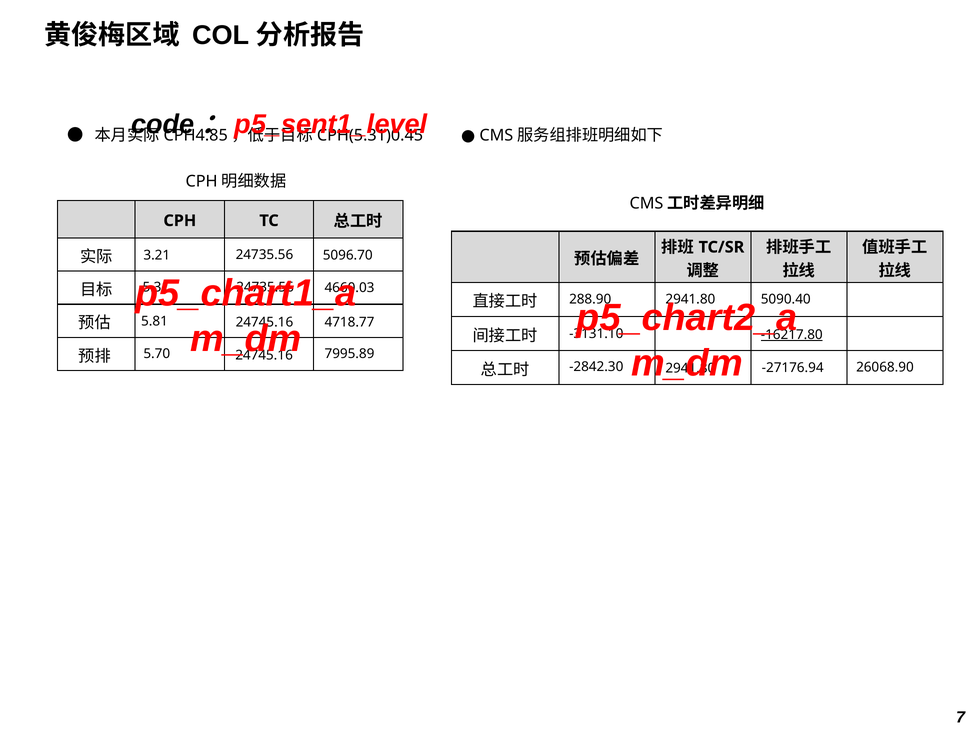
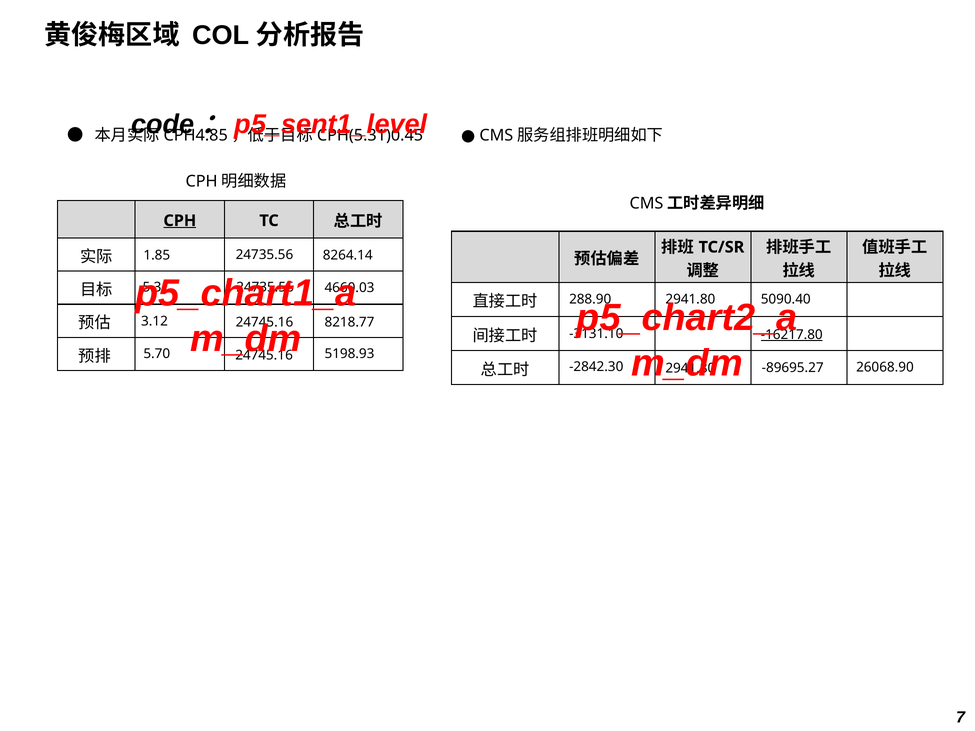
CPH underline: none -> present
3.21: 3.21 -> 1.85
5096.70: 5096.70 -> 8264.14
5.81: 5.81 -> 3.12
4718.77: 4718.77 -> 8218.77
7995.89: 7995.89 -> 5198.93
-27176.94: -27176.94 -> -89695.27
